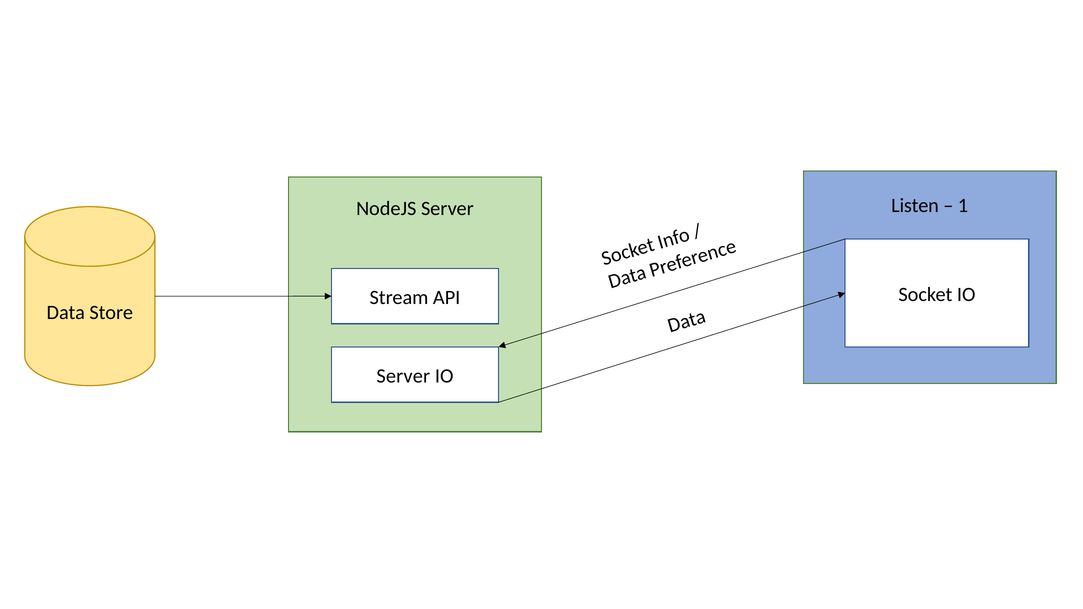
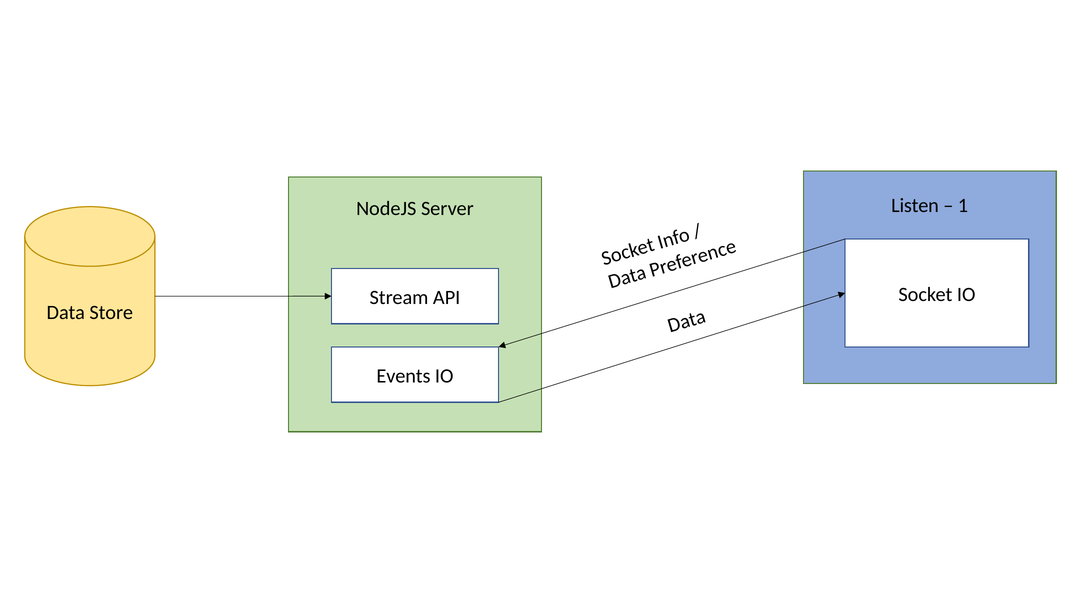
Server at (403, 376): Server -> Events
